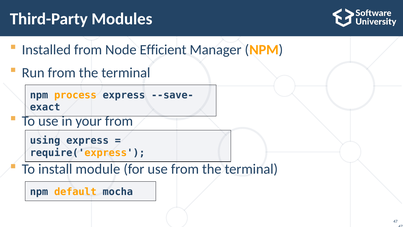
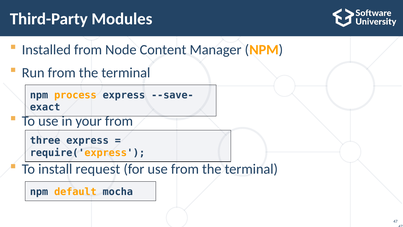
Efficient: Efficient -> Content
using: using -> three
module: module -> request
